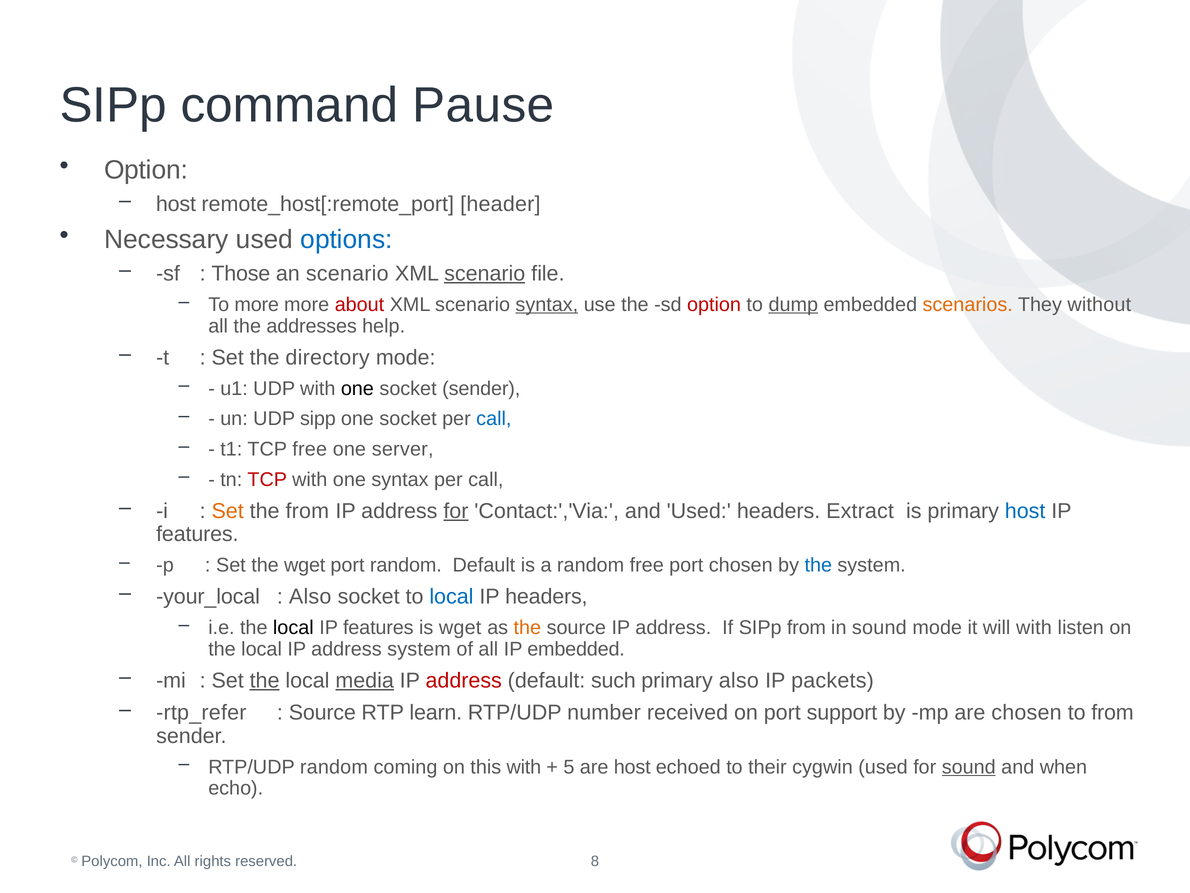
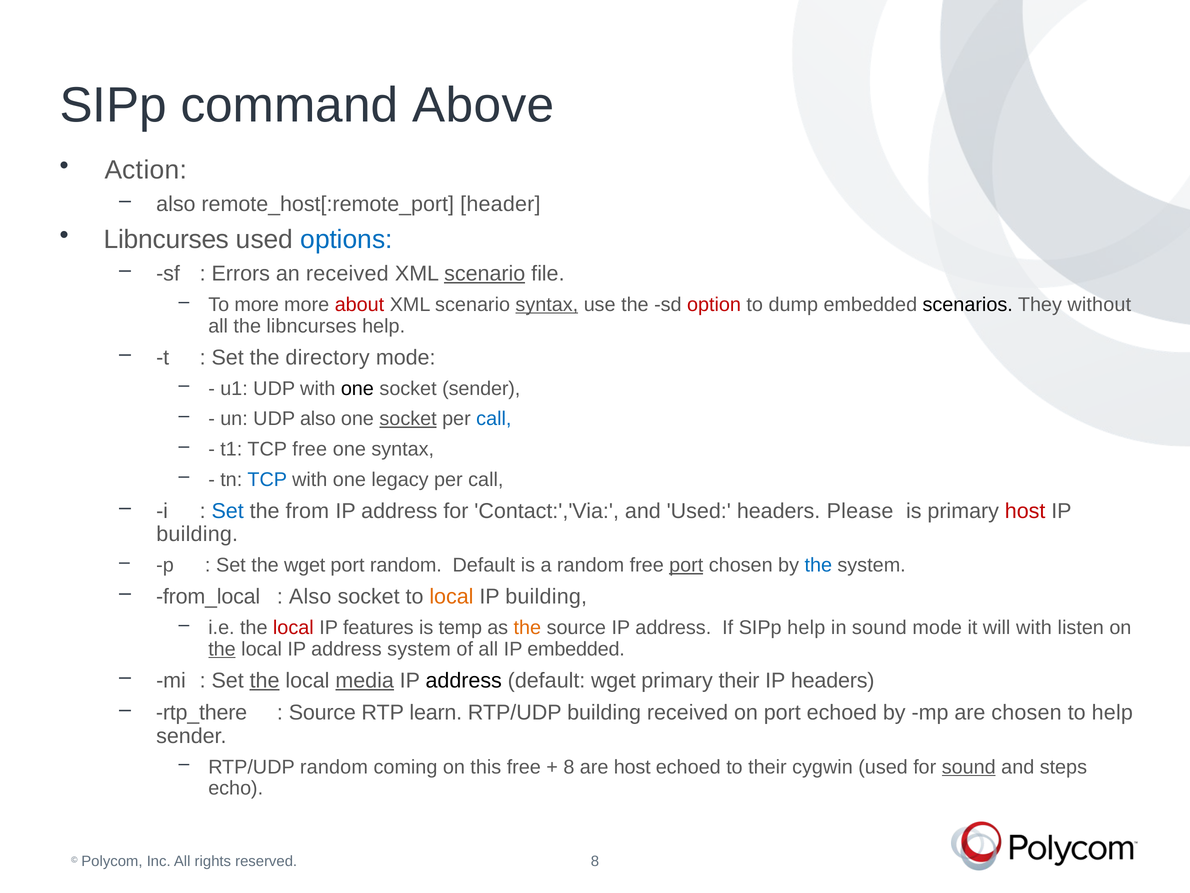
Pause: Pause -> Above
Option at (146, 170): Option -> Action
host at (176, 204): host -> also
Necessary at (166, 239): Necessary -> Libncurses
Those: Those -> Errors
an scenario: scenario -> received
dump underline: present -> none
scenarios colour: orange -> black
the addresses: addresses -> libncurses
UDP sipp: sipp -> also
socket at (408, 419) underline: none -> present
one server: server -> syntax
TCP at (267, 479) colour: red -> blue
one syntax: syntax -> legacy
Set at (228, 511) colour: orange -> blue
for at (456, 511) underline: present -> none
Extract: Extract -> Please
host at (1025, 511) colour: blue -> red
features at (197, 534): features -> building
port at (686, 565) underline: none -> present
your_local: your_local -> from_local
local at (451, 596) colour: blue -> orange
headers at (546, 596): headers -> building
local at (293, 627) colour: black -> red
is wget: wget -> temp
SIPp from: from -> help
the at (222, 649) underline: none -> present
address at (464, 680) colour: red -> black
default such: such -> wget
primary also: also -> their
IP packets: packets -> headers
rtp_refer: rtp_refer -> rtp_there
RTP/UDP number: number -> building
port support: support -> echoed
to from: from -> help
this with: with -> free
5 at (569, 767): 5 -> 8
when: when -> steps
